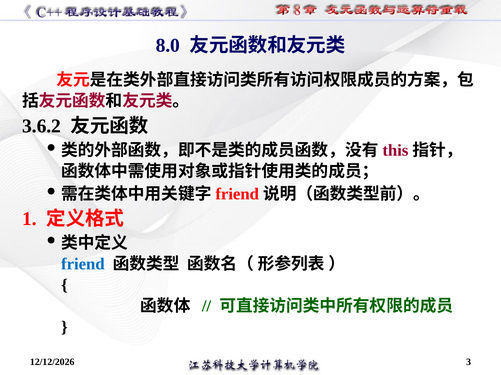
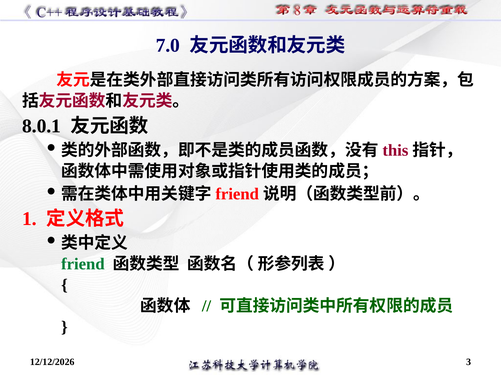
8.0: 8.0 -> 7.0
3.6.2: 3.6.2 -> 8.0.1
friend colour: blue -> green
